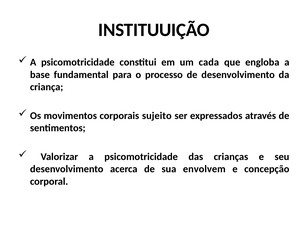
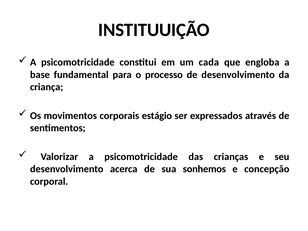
sujeito: sujeito -> estágio
envolvem: envolvem -> sonhemos
